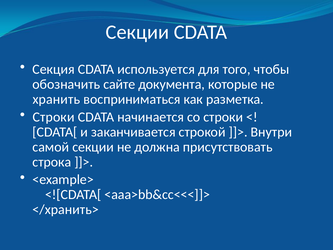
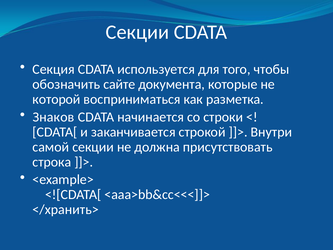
хранить: хранить -> которой
Строки at (54, 117): Строки -> Знаков
